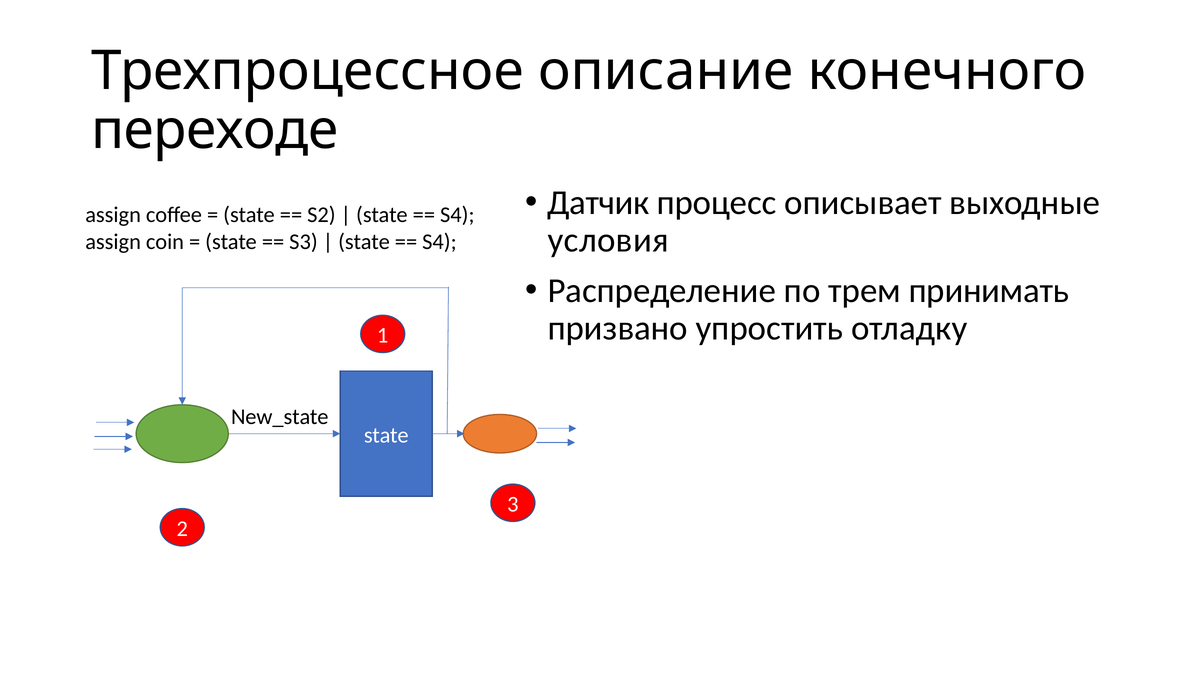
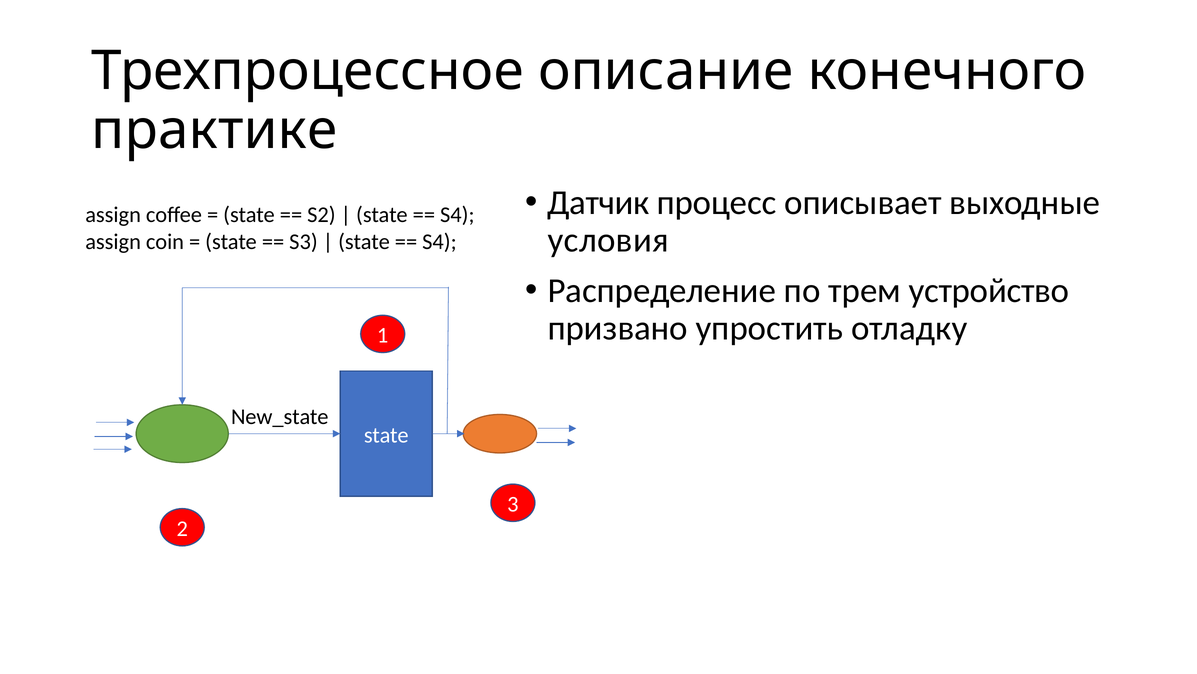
переходе: переходе -> практике
принимать: принимать -> устройство
